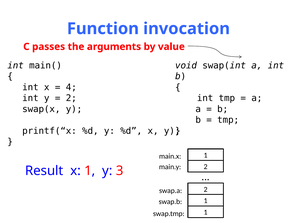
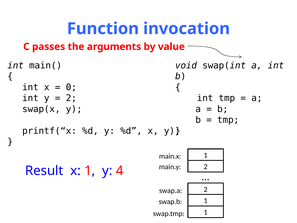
4: 4 -> 0
3: 3 -> 4
